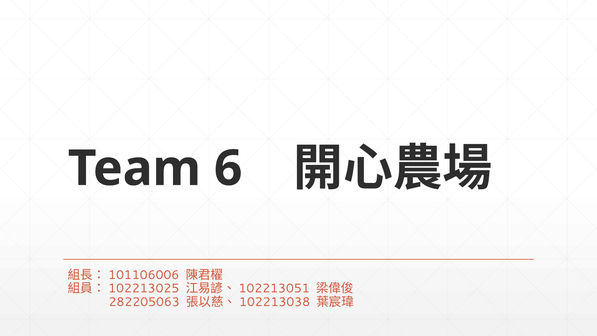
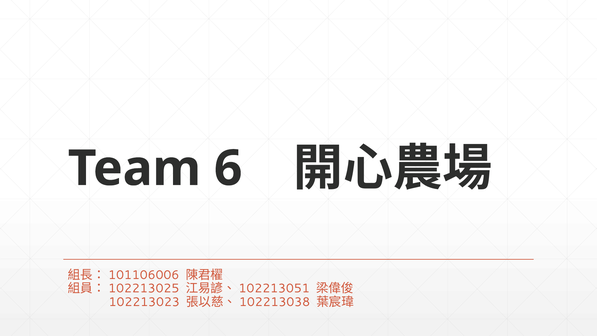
282205063: 282205063 -> 102213023
